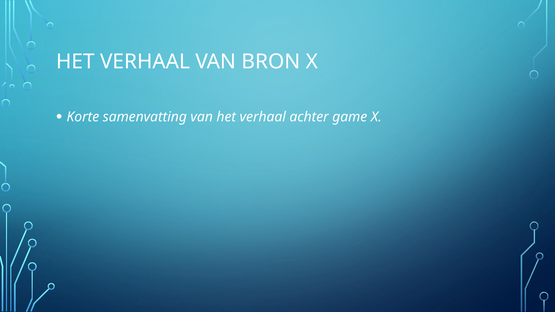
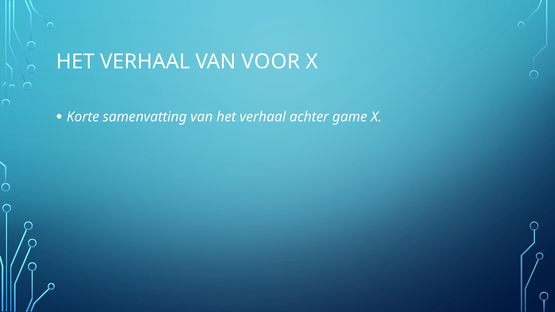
BRON: BRON -> VOOR
